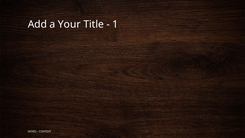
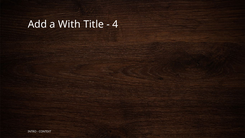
Your: Your -> With
1: 1 -> 4
